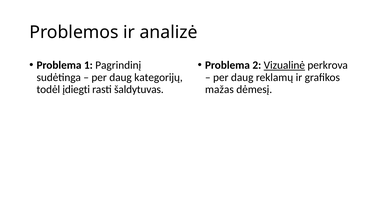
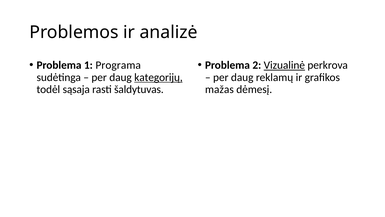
Pagrindinį: Pagrindinį -> Programa
kategorijų underline: none -> present
įdiegti: įdiegti -> sąsaja
